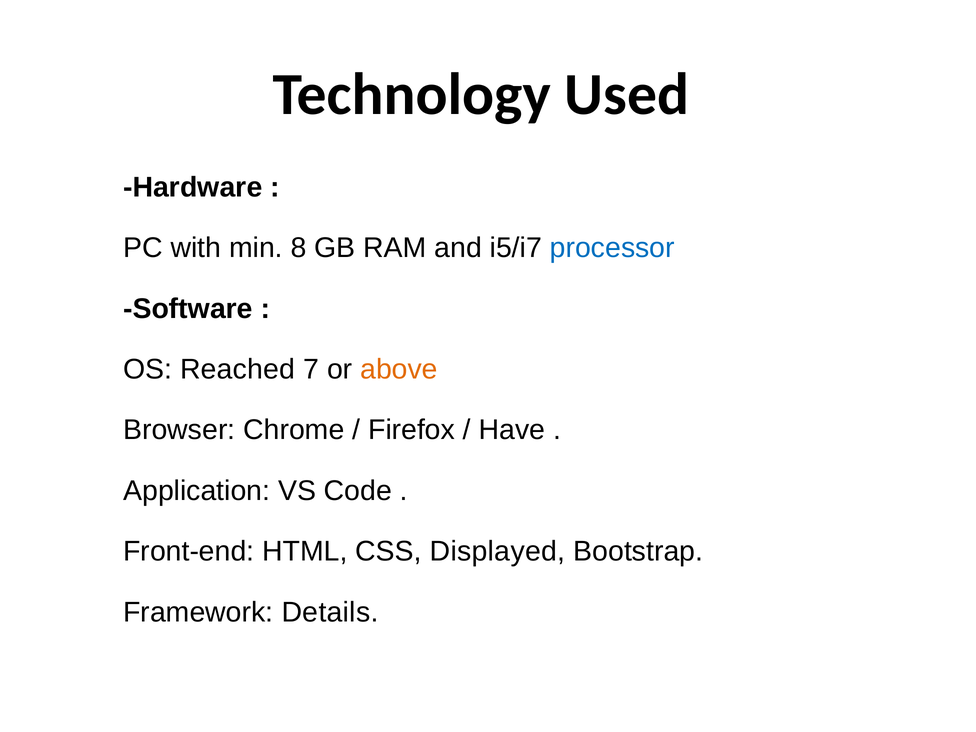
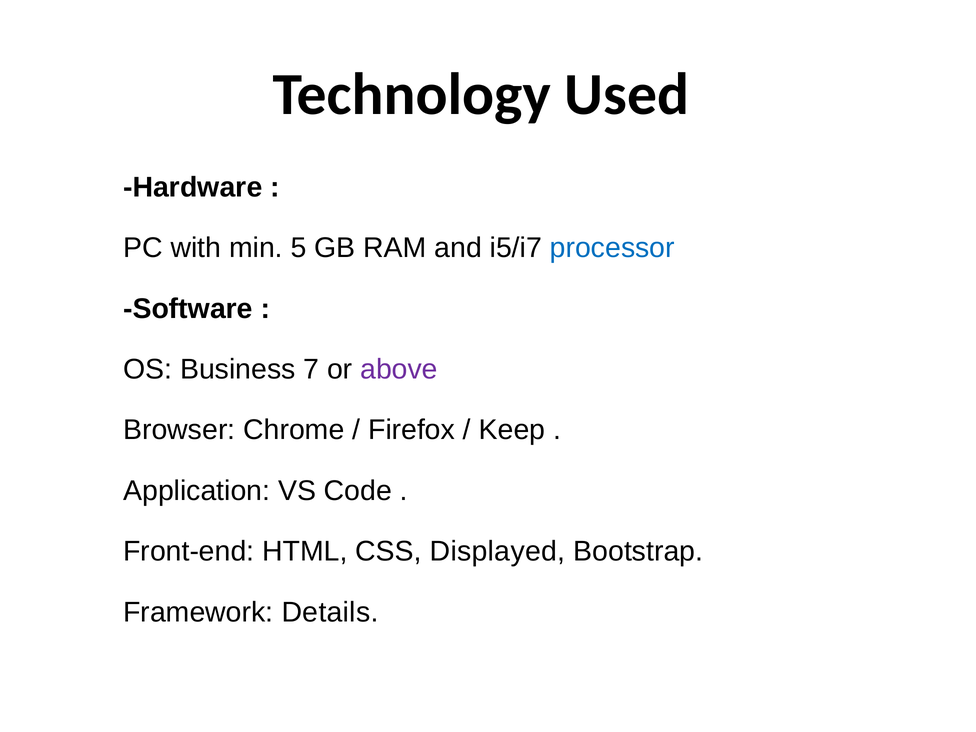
8: 8 -> 5
Reached: Reached -> Business
above colour: orange -> purple
Have: Have -> Keep
